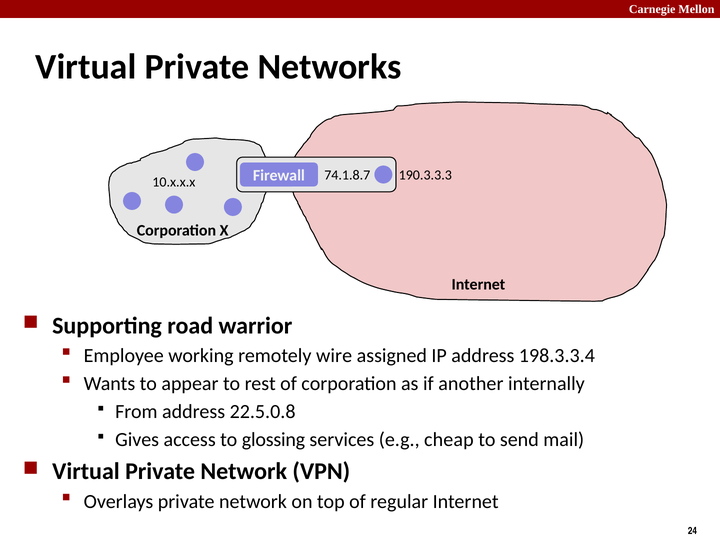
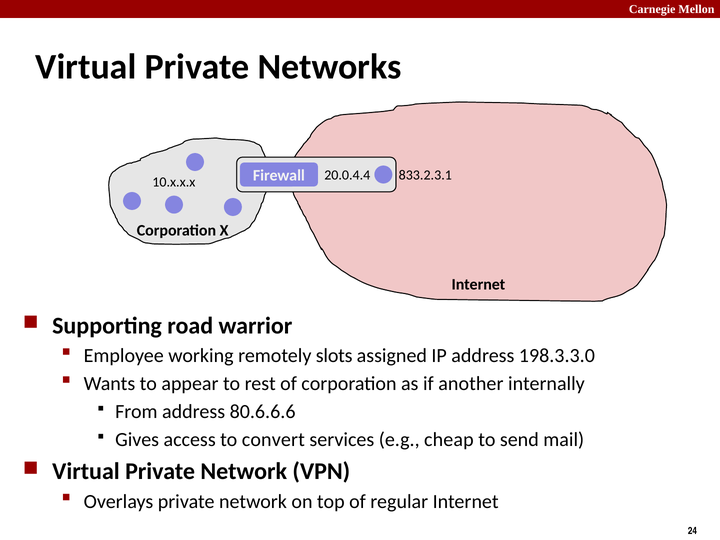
74.1.8.7: 74.1.8.7 -> 20.0.4.4
190.3.3.3: 190.3.3.3 -> 833.2.3.1
wire: wire -> slots
198.3.3.4: 198.3.3.4 -> 198.3.3.0
22.5.0.8: 22.5.0.8 -> 80.6.6.6
glossing: glossing -> convert
